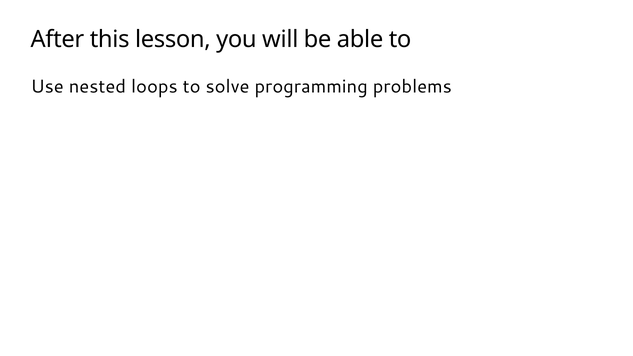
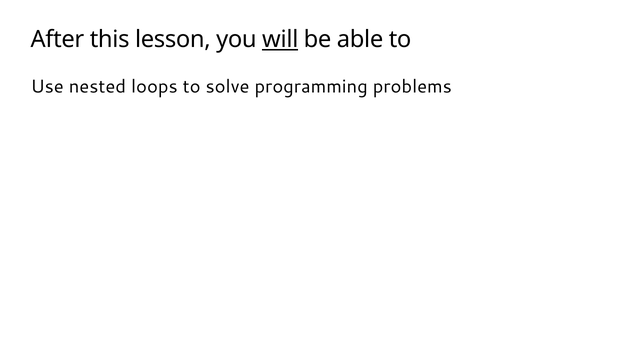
will underline: none -> present
